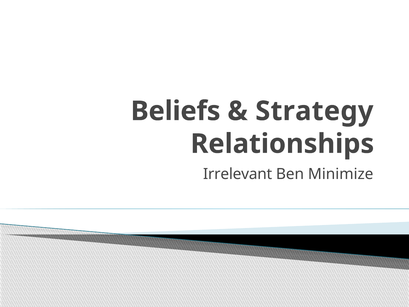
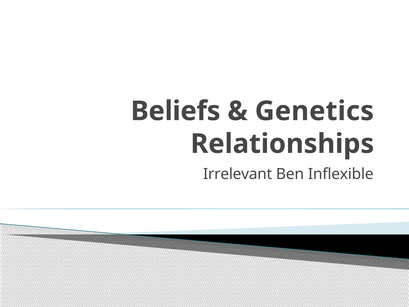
Strategy: Strategy -> Genetics
Minimize: Minimize -> Inflexible
